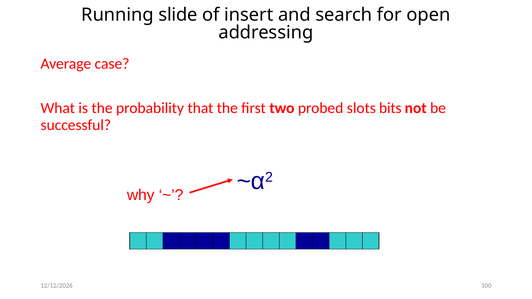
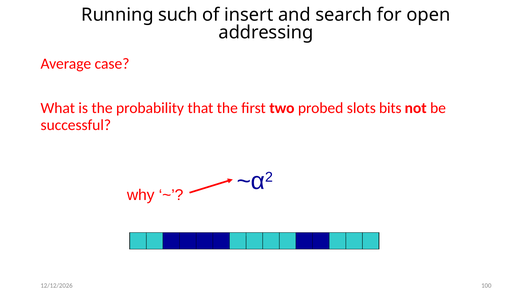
slide: slide -> such
